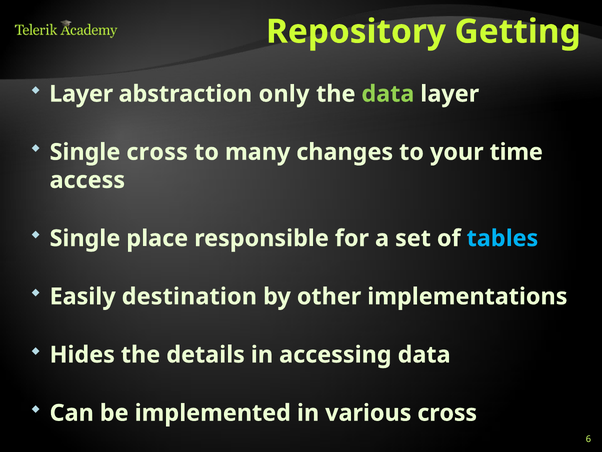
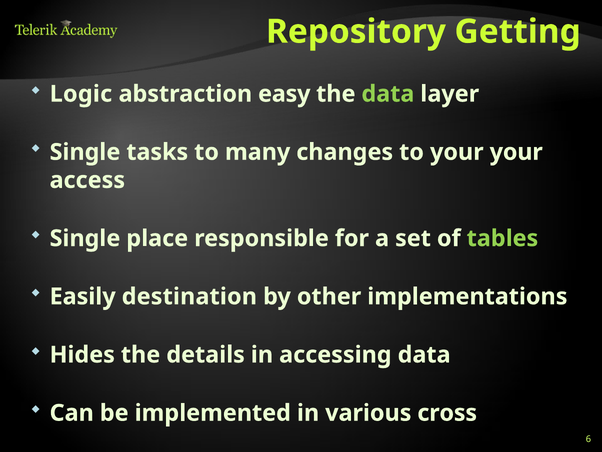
Layer at (81, 94): Layer -> Logic
only: only -> easy
Single cross: cross -> tasks
your time: time -> your
tables colour: light blue -> light green
